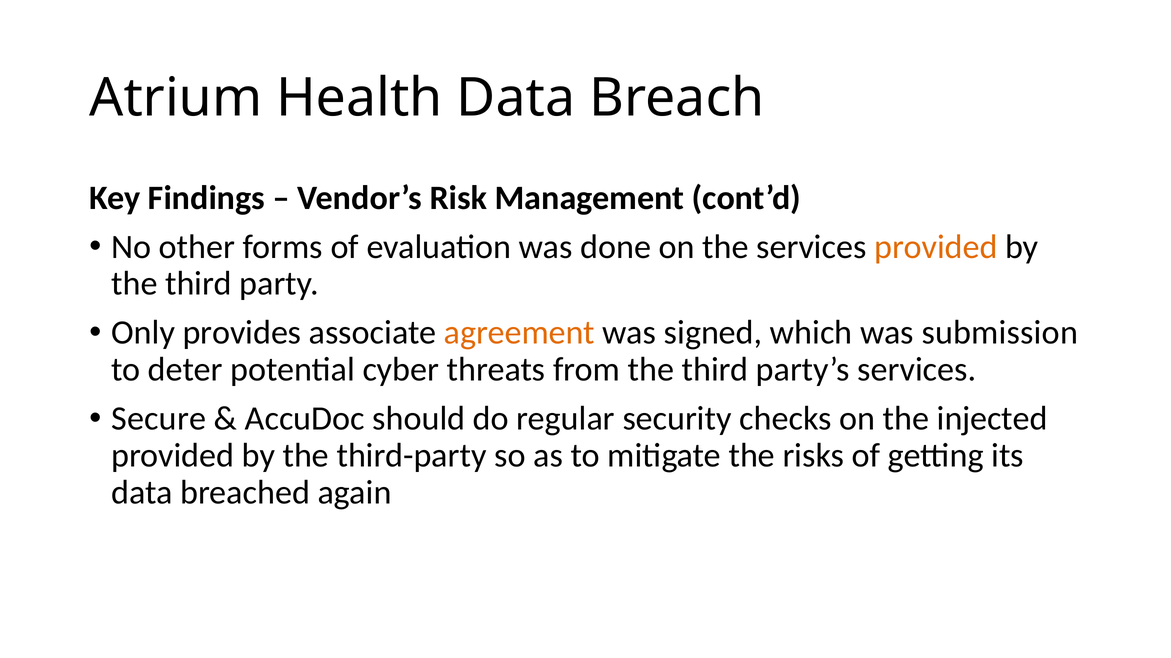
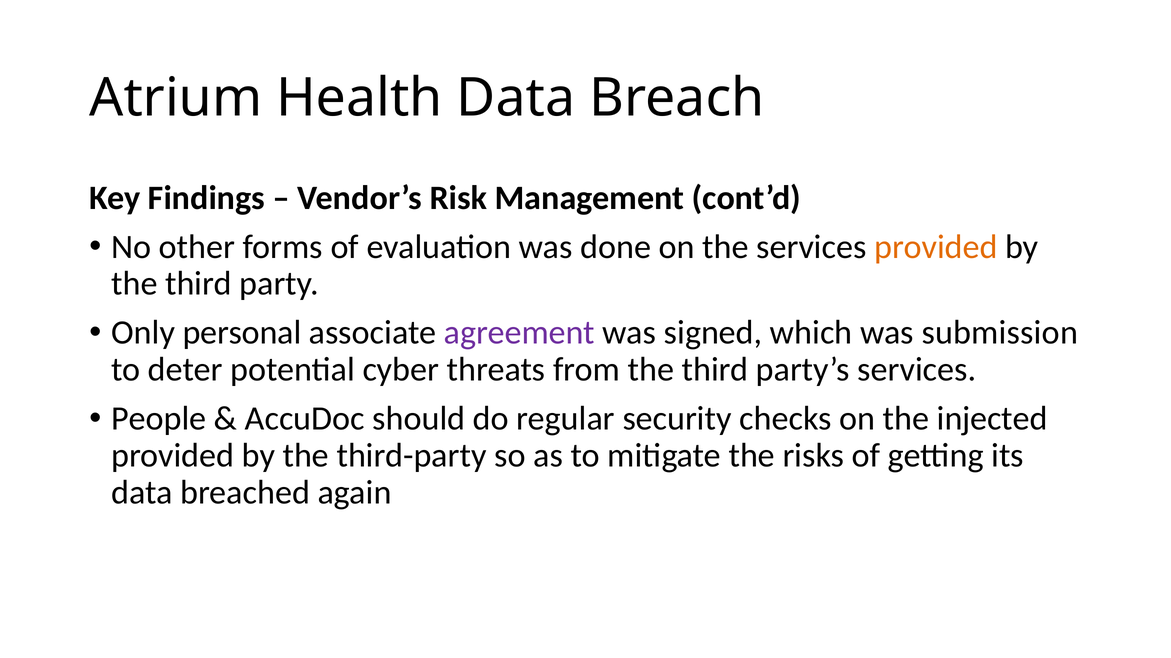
provides: provides -> personal
agreement colour: orange -> purple
Secure: Secure -> People
